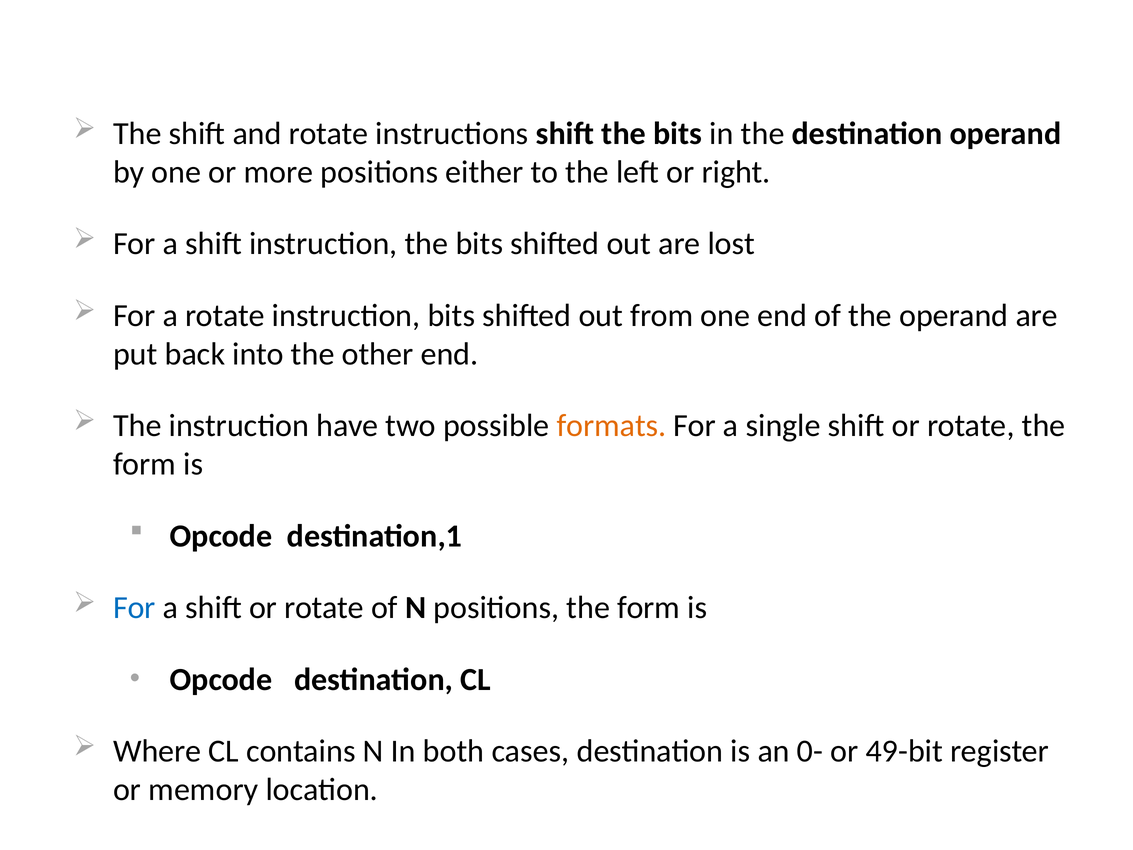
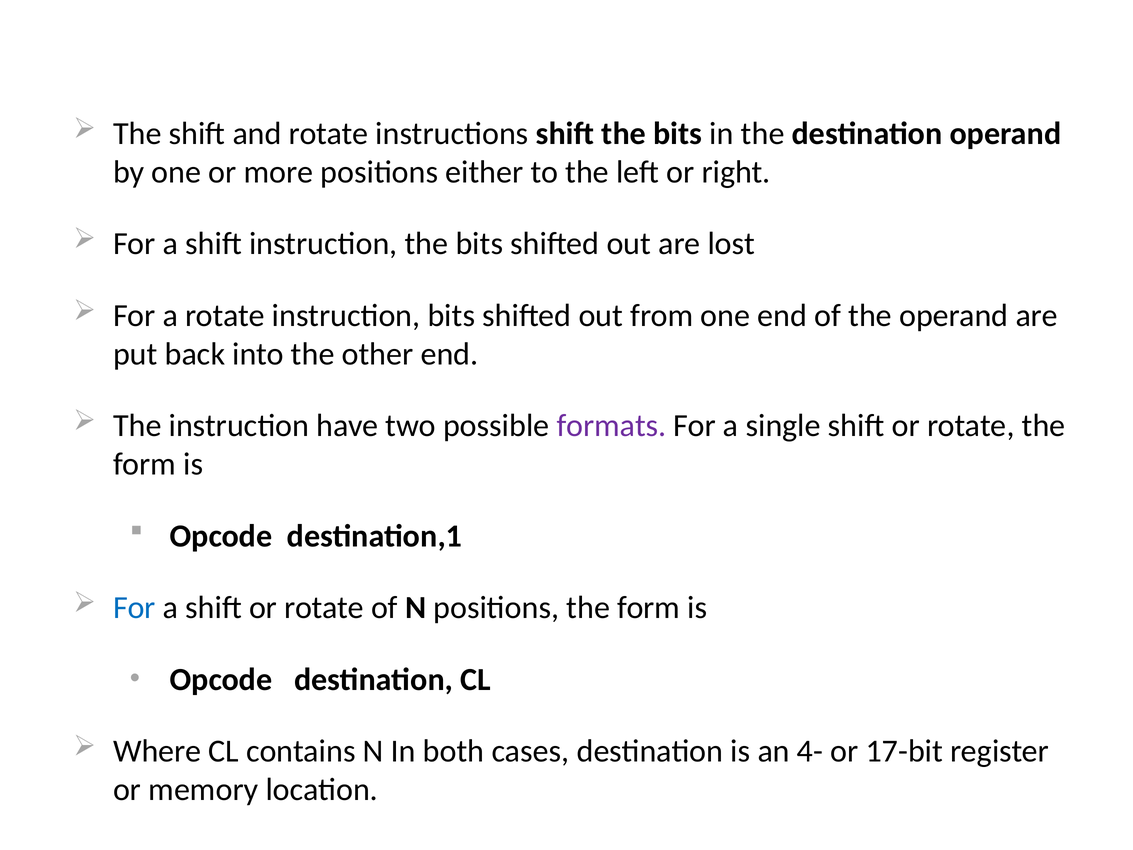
formats colour: orange -> purple
0-: 0- -> 4-
49-bit: 49-bit -> 17-bit
